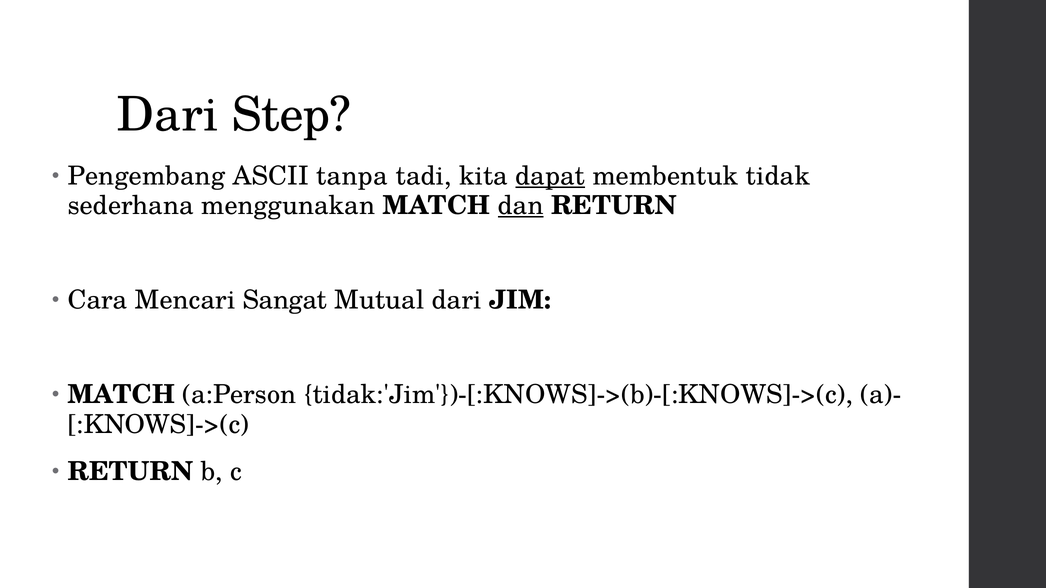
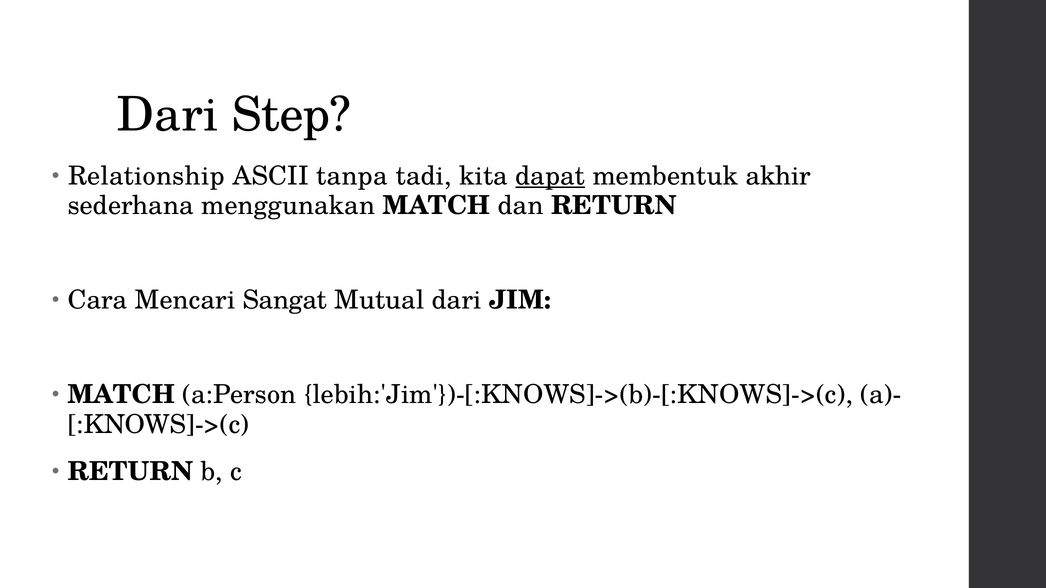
Pengembang: Pengembang -> Relationship
tidak: tidak -> akhir
dan underline: present -> none
tidak:'Jim'})-[:KNOWS]->(b)-[:KNOWS]->(c: tidak:'Jim'})-[:KNOWS]->(b)-[:KNOWS]->(c -> lebih:'Jim'})-[:KNOWS]->(b)-[:KNOWS]->(c
